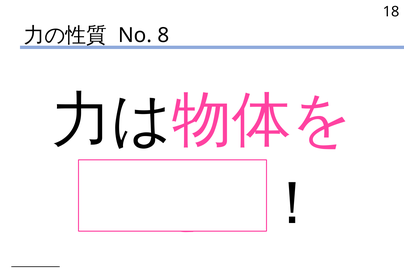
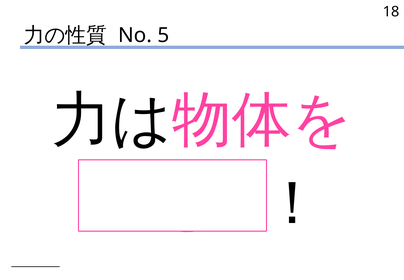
8: 8 -> 5
